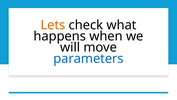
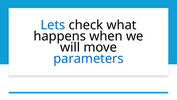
Lets colour: orange -> blue
